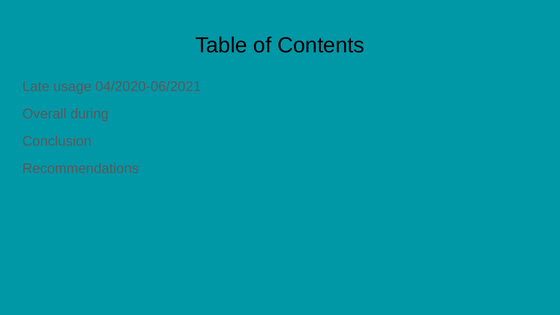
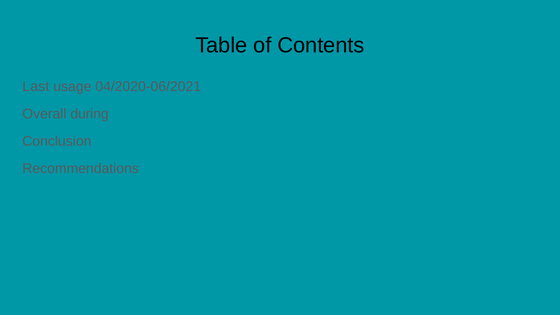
Late: Late -> Last
